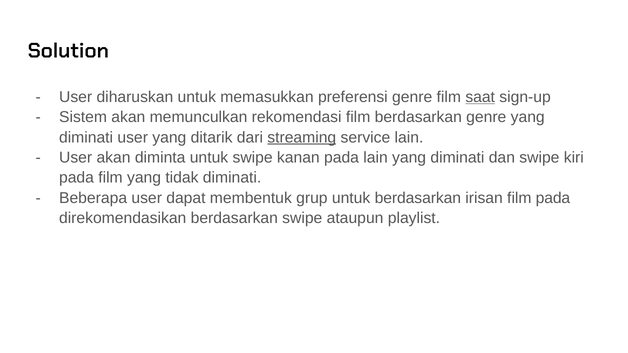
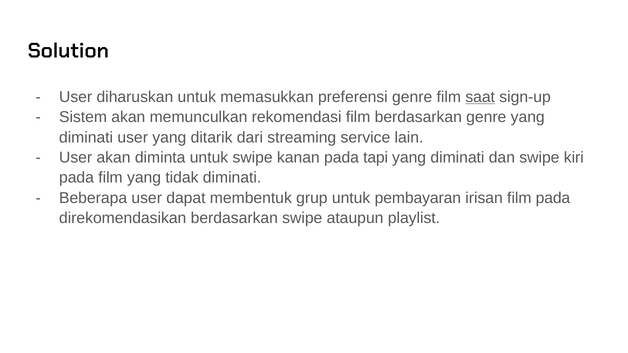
streaming underline: present -> none
pada lain: lain -> tapi
untuk berdasarkan: berdasarkan -> pembayaran
